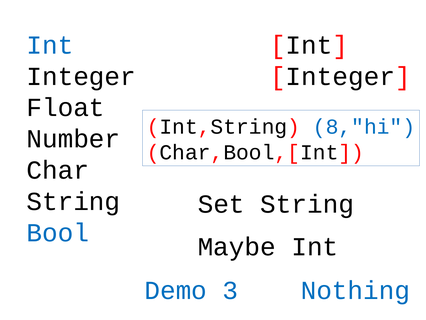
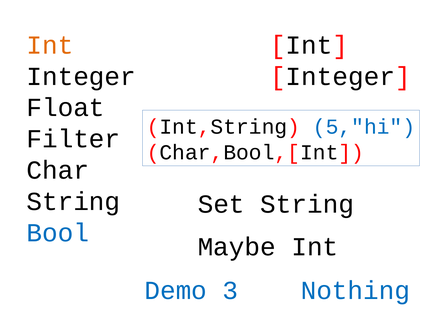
Int at (50, 45) colour: blue -> orange
8,"hi: 8,"hi -> 5,"hi
Number: Number -> Filter
